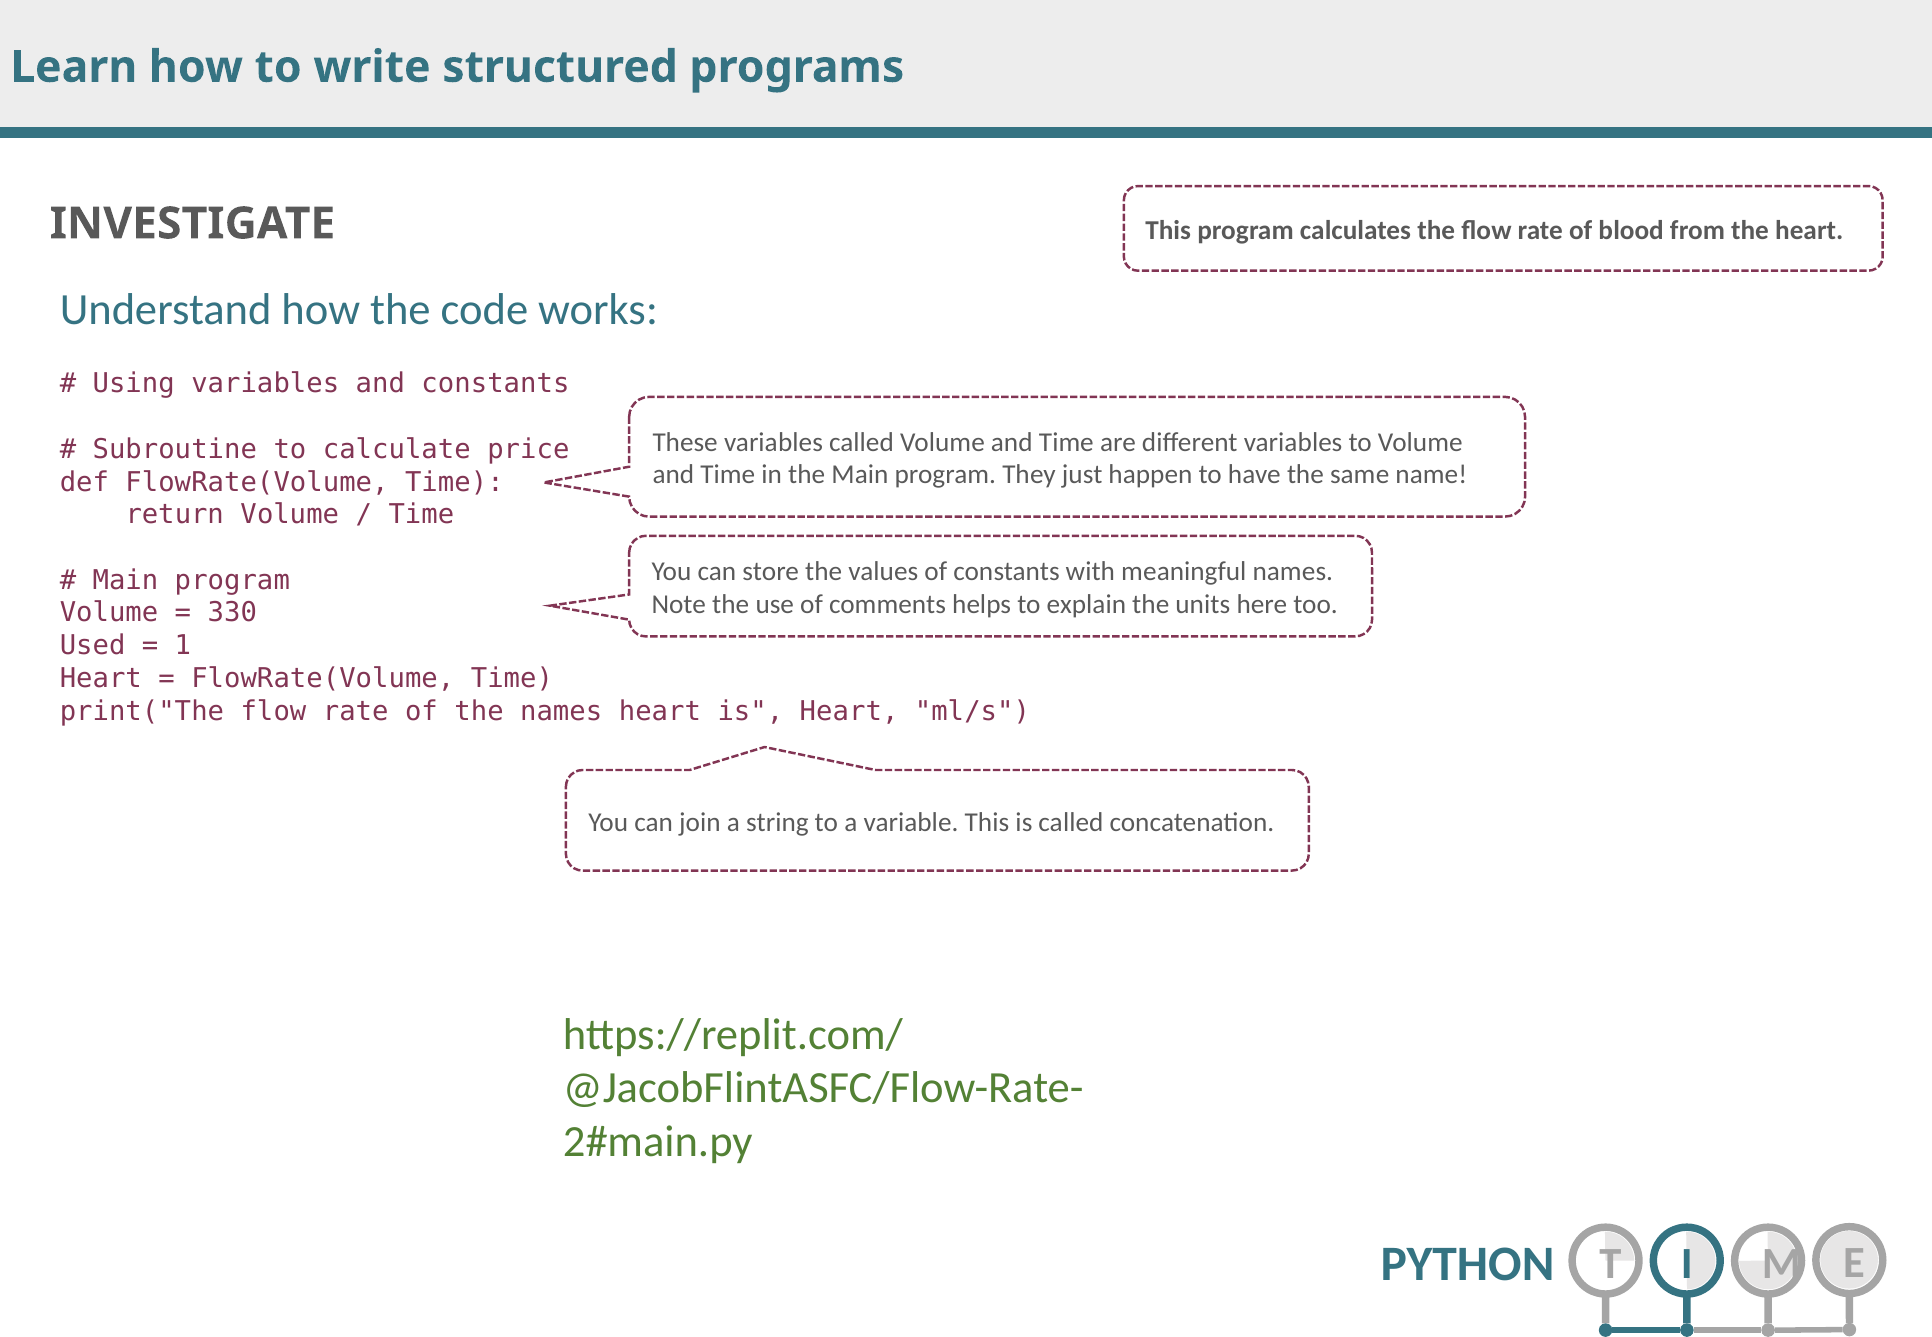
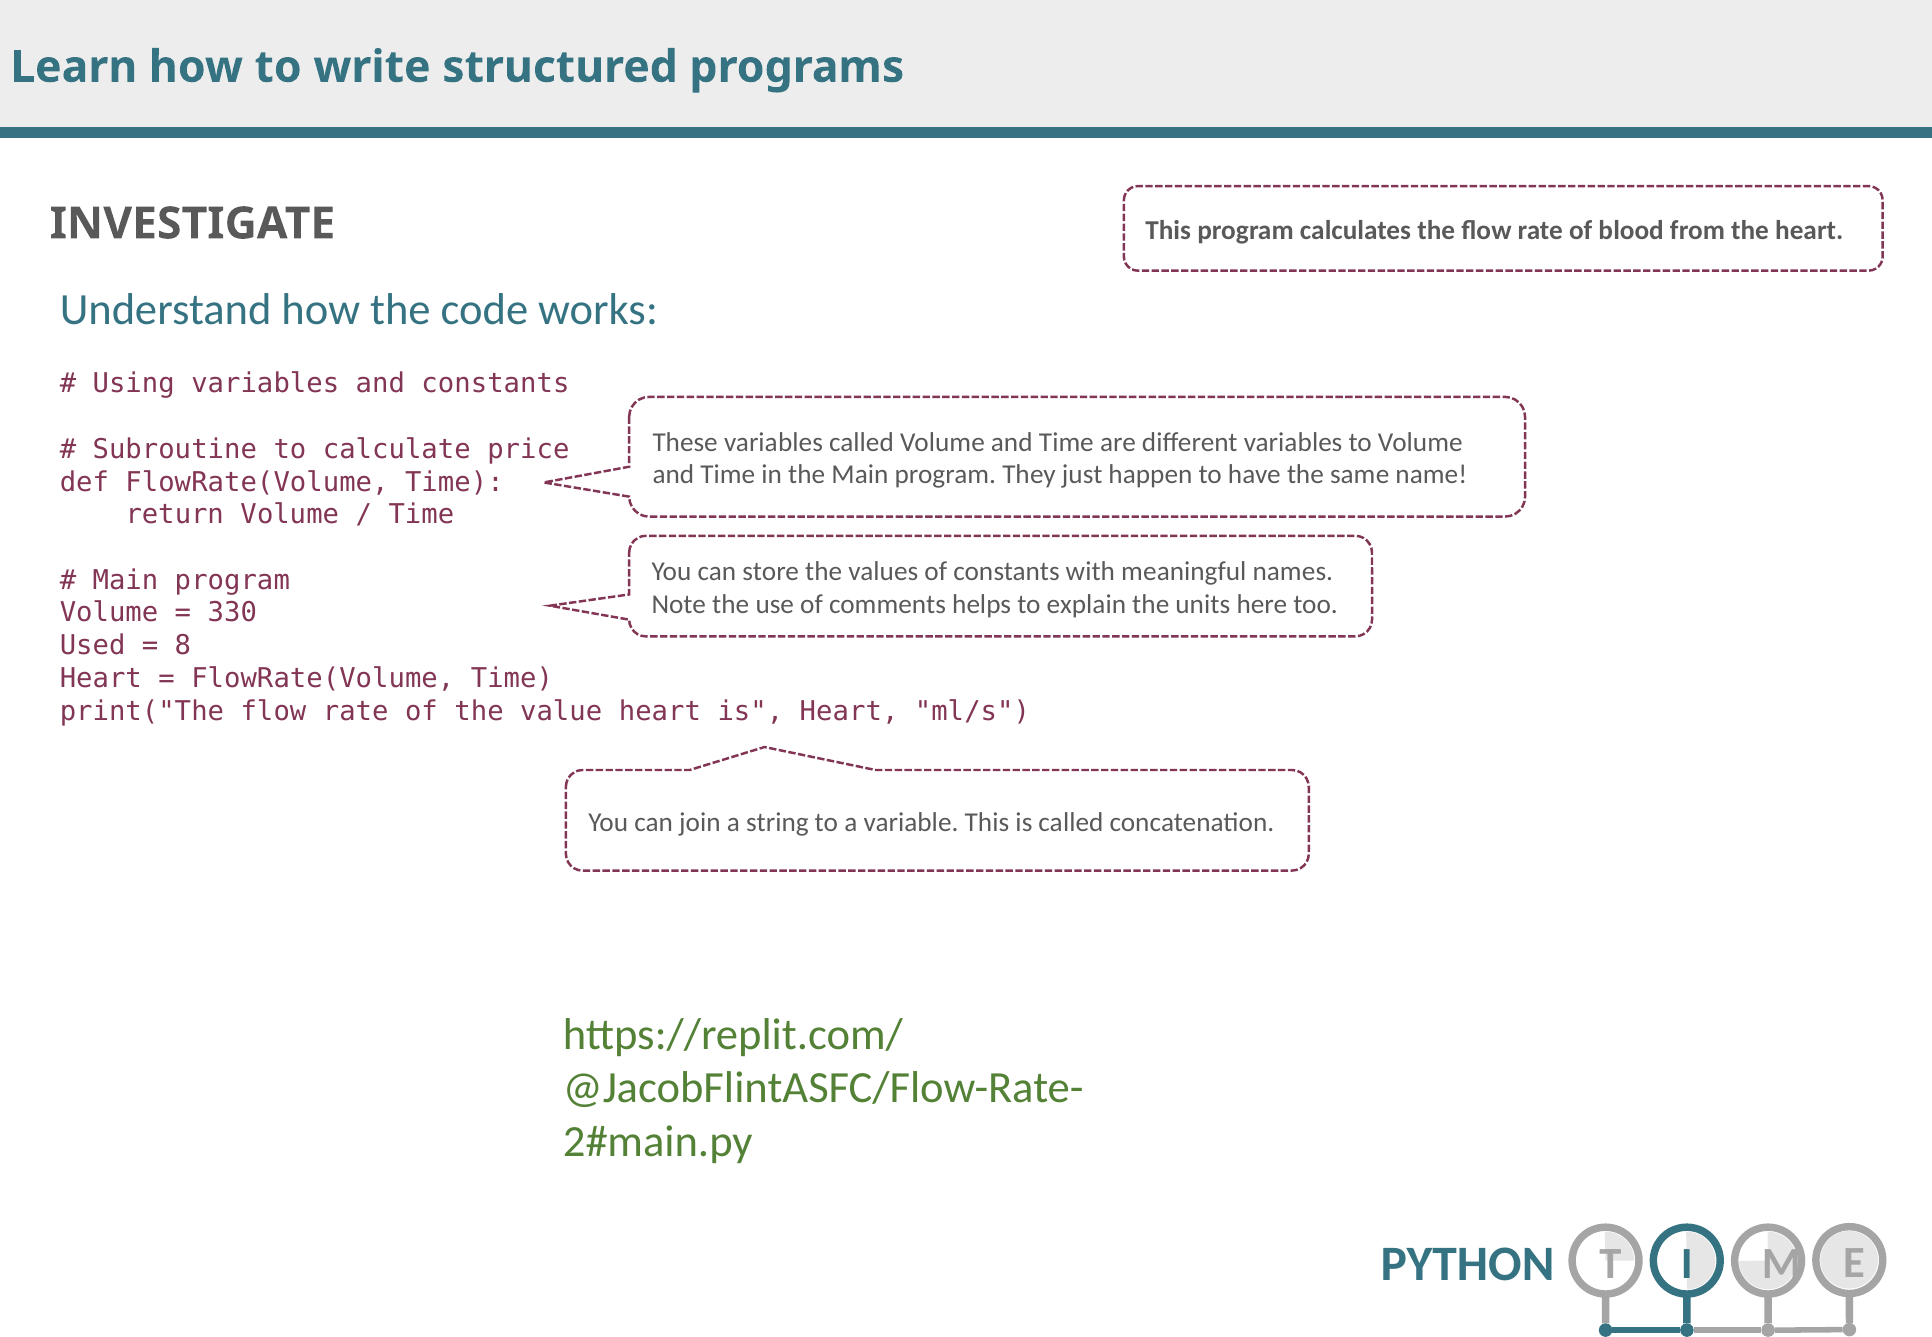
1: 1 -> 8
the names: names -> value
